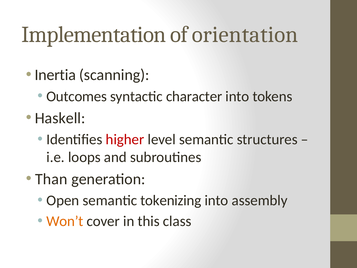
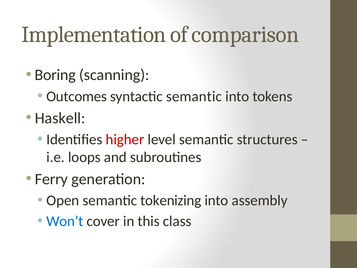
orientation: orientation -> comparison
Inertia: Inertia -> Boring
syntactic character: character -> semantic
Than: Than -> Ferry
Won’t colour: orange -> blue
